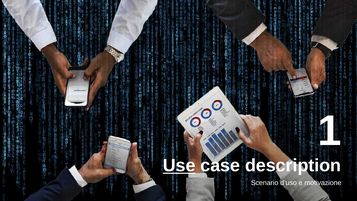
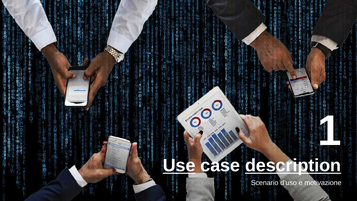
description underline: none -> present
